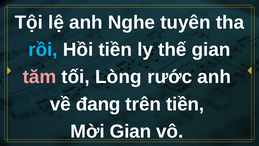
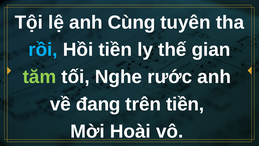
Nghe: Nghe -> Cùng
tăm colour: pink -> light green
Lòng: Lòng -> Nghe
Mời Gian: Gian -> Hoài
